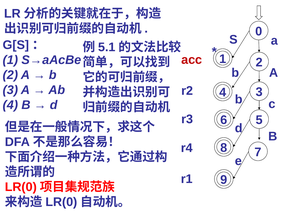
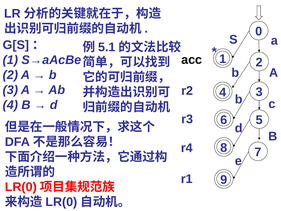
acc colour: red -> black
